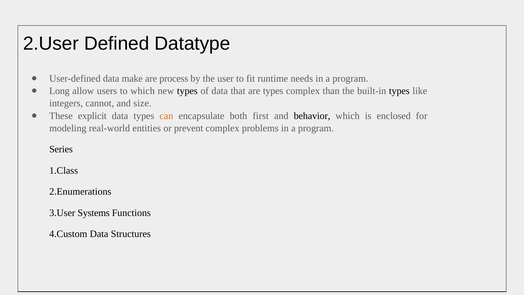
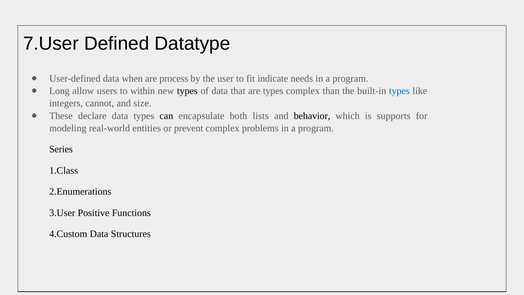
2.User: 2.User -> 7.User
make: make -> when
runtime: runtime -> indicate
to which: which -> within
types at (399, 91) colour: black -> blue
explicit: explicit -> declare
can colour: orange -> black
first: first -> lists
enclosed: enclosed -> supports
Systems: Systems -> Positive
